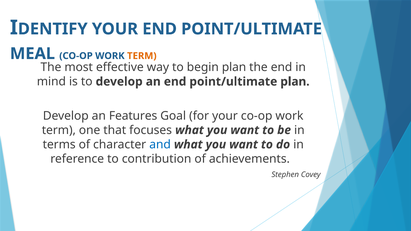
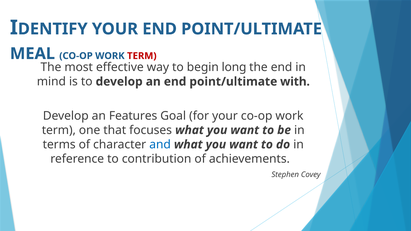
TERM at (142, 56) colour: orange -> red
begin plan: plan -> long
point/ultimate plan: plan -> with
